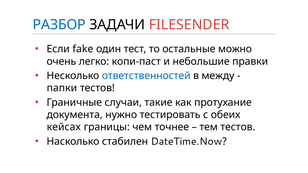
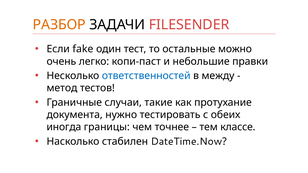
РАЗБОР colour: blue -> orange
папки: папки -> метод
кейсах: кейсах -> иногда
тем тестов: тестов -> классе
